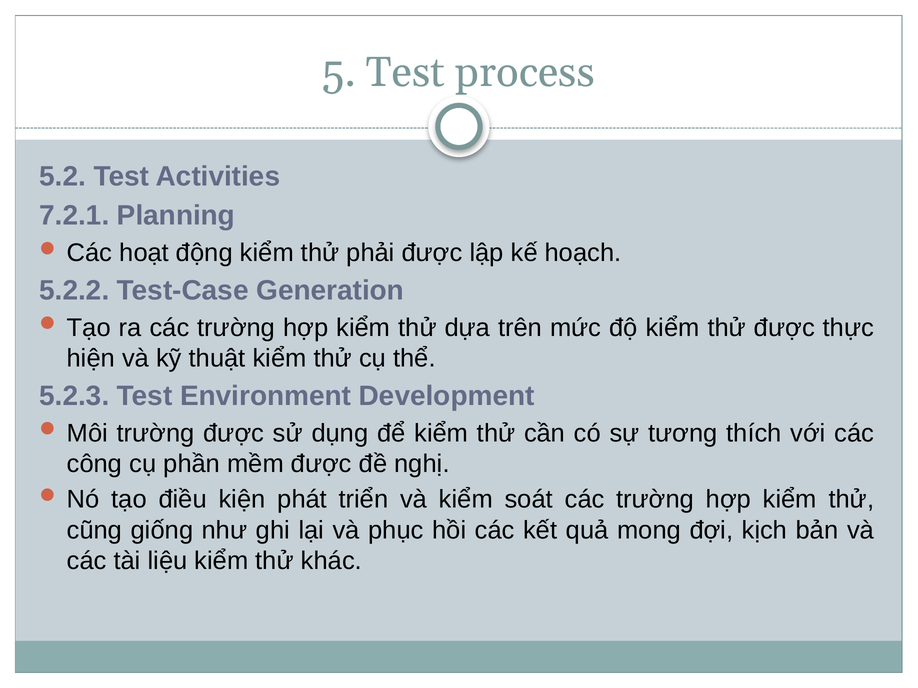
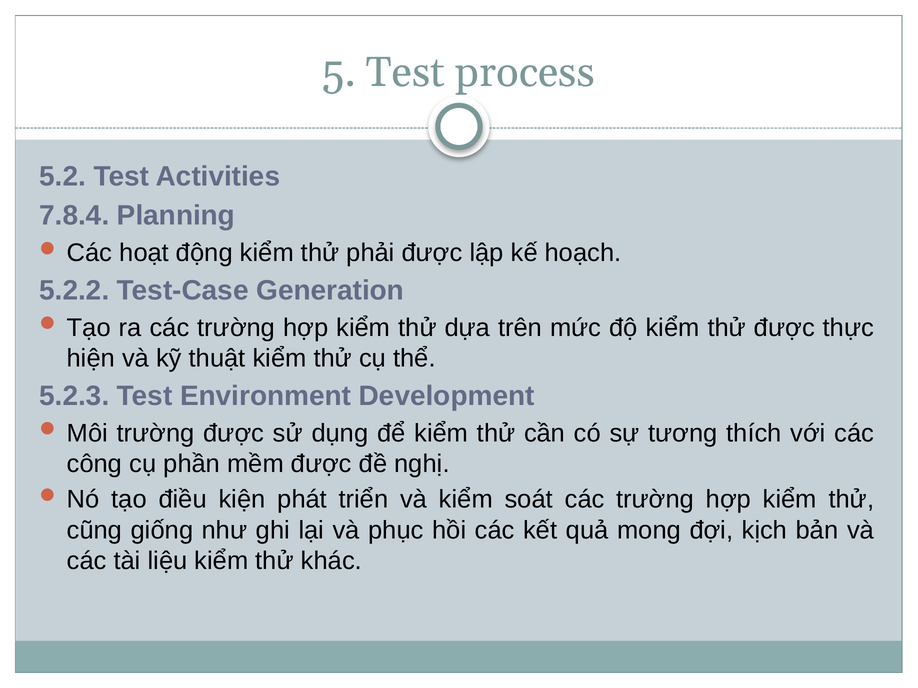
7.2.1: 7.2.1 -> 7.8.4
